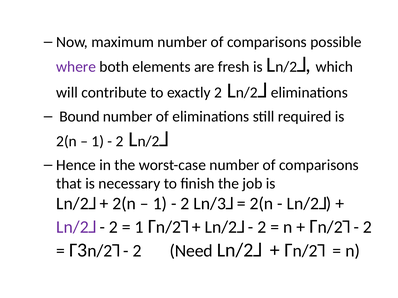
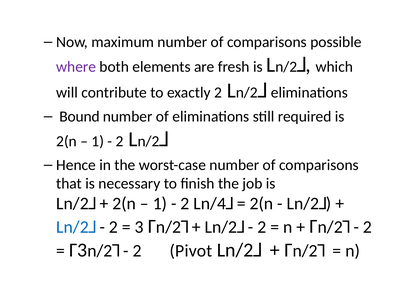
Ln/3˩: Ln/3˩ -> Ln/4˩
Ln/2˩ at (76, 227) colour: purple -> blue
1 at (139, 227): 1 -> 3
Need: Need -> Pivot
